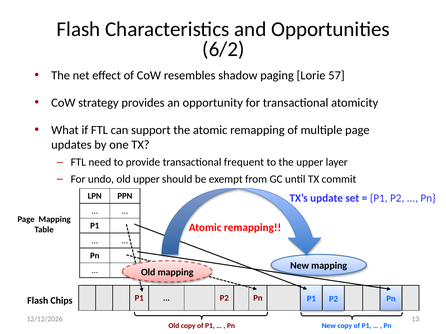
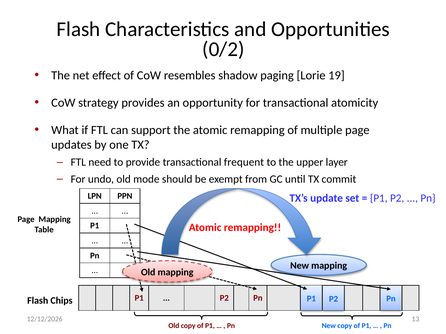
6/2: 6/2 -> 0/2
57: 57 -> 19
old upper: upper -> mode
